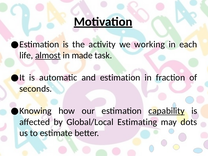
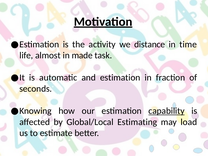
working: working -> distance
each: each -> time
almost underline: present -> none
dots: dots -> load
